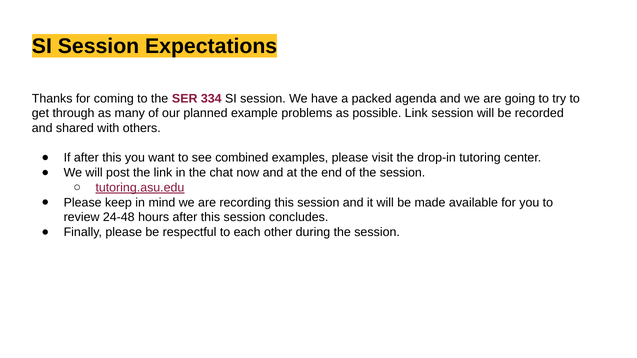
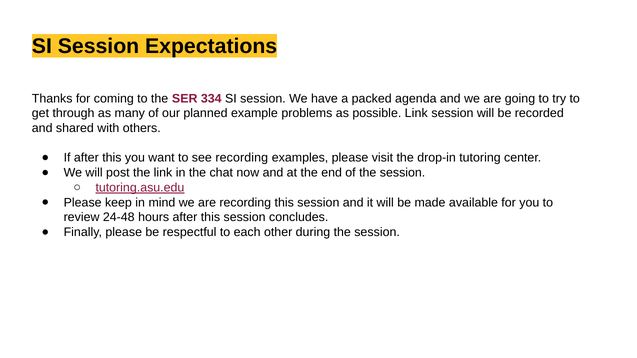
see combined: combined -> recording
